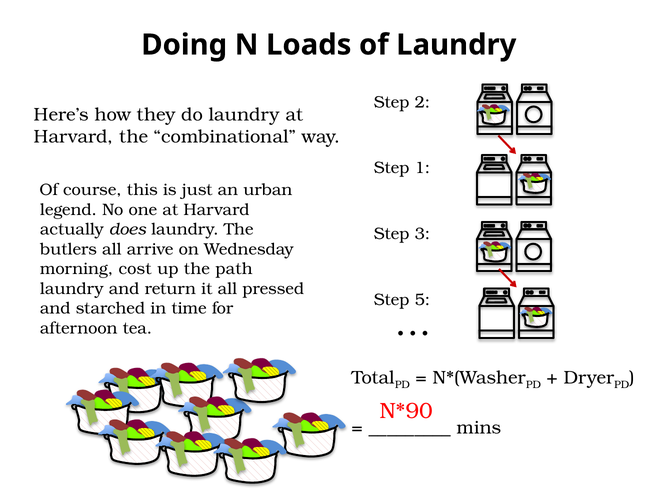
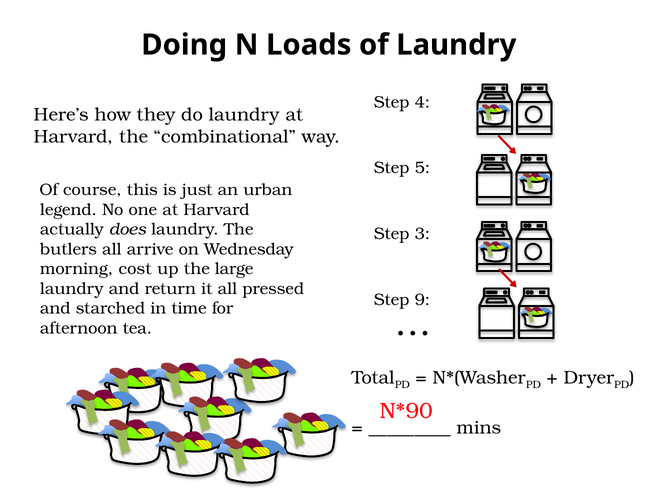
2: 2 -> 4
1: 1 -> 5
path: path -> large
5: 5 -> 9
